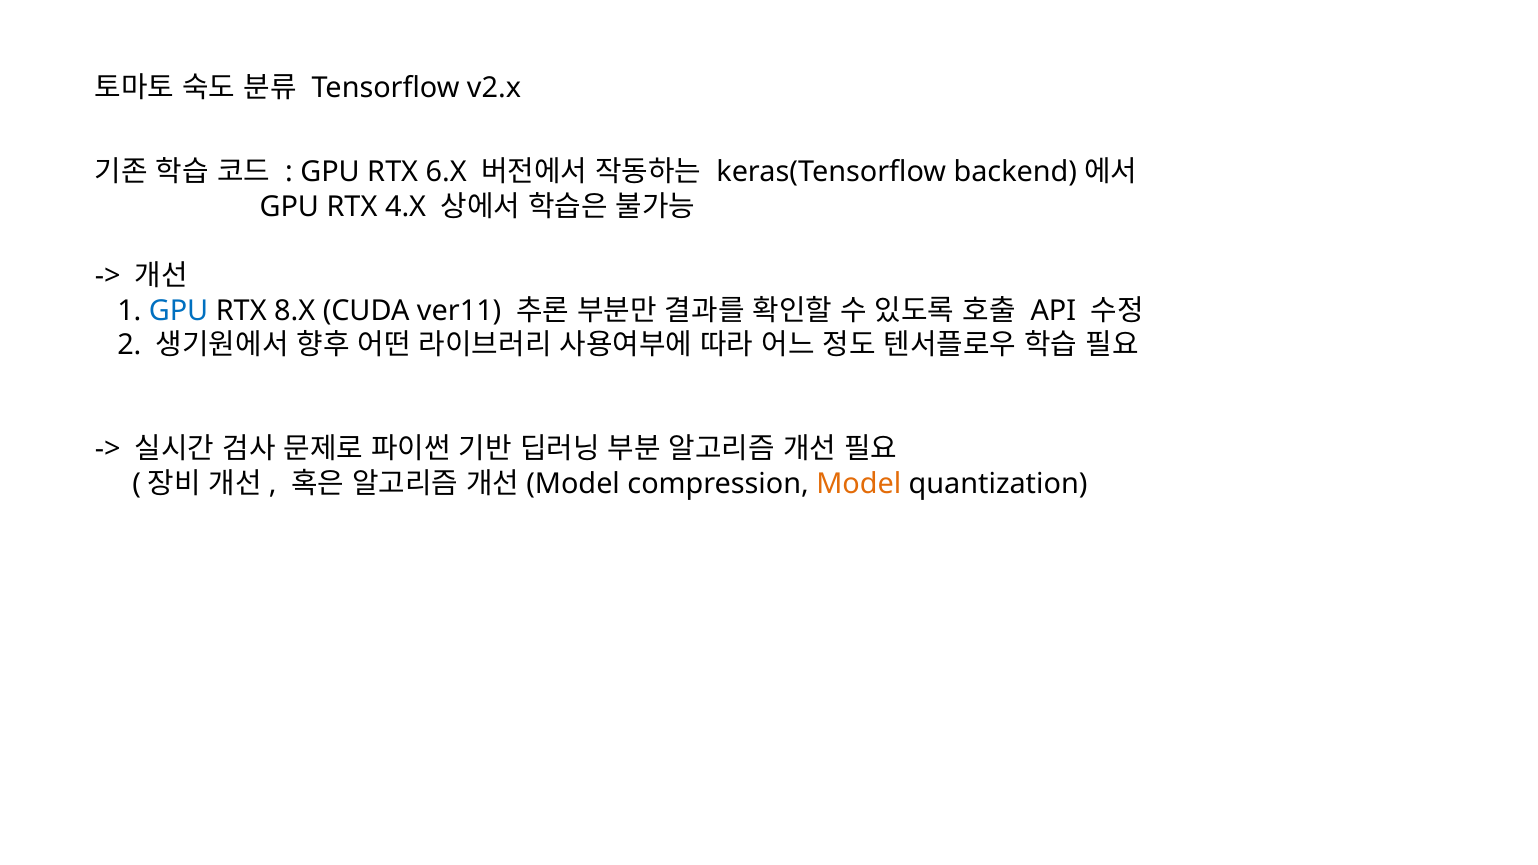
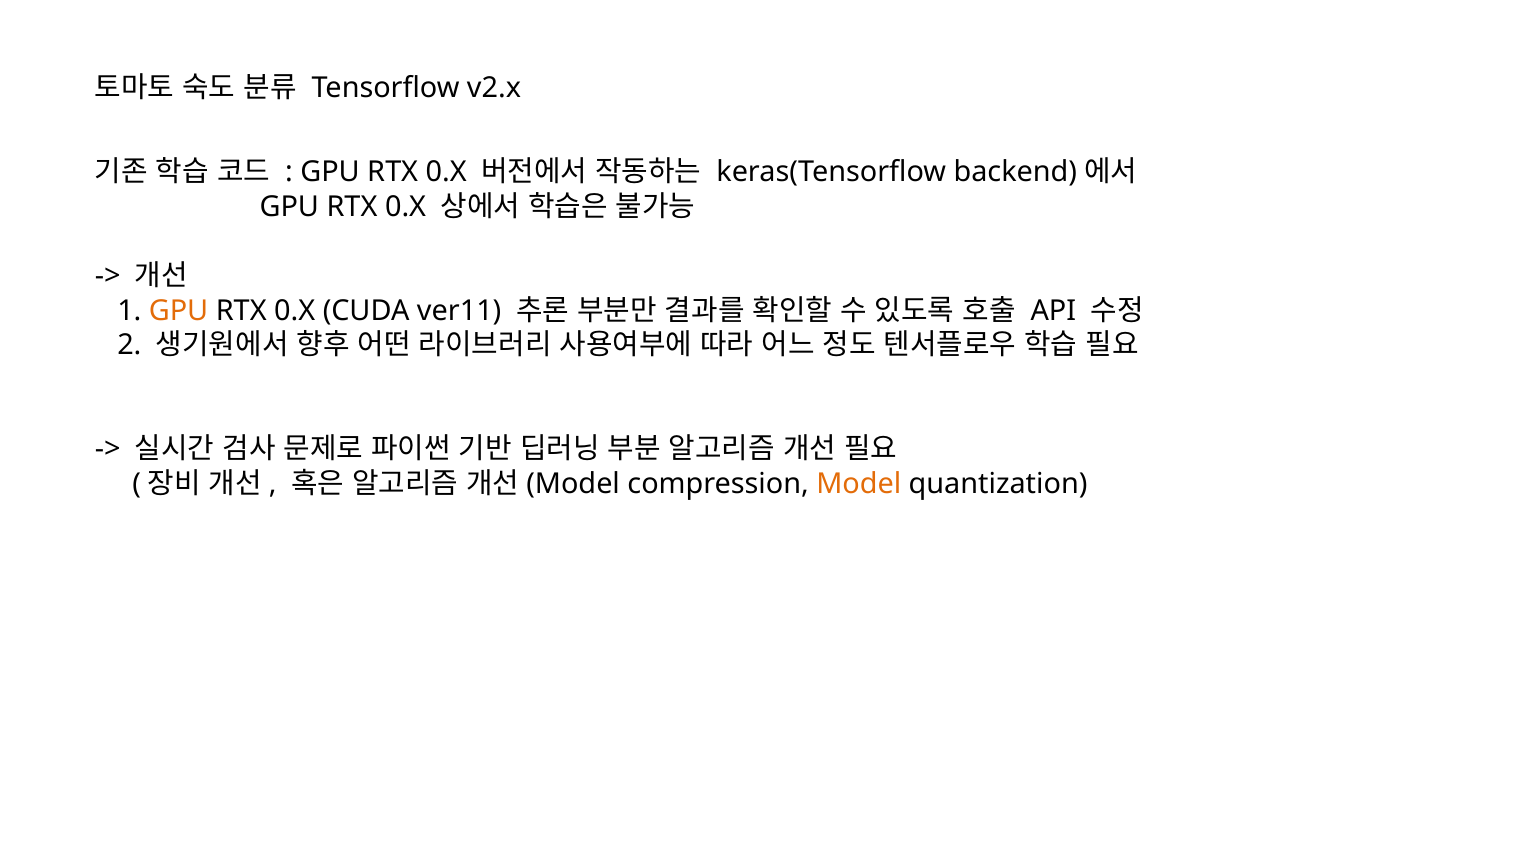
6.X at (446, 172): 6.X -> 0.X
4.X at (406, 207): 4.X -> 0.X
GPU at (179, 311) colour: blue -> orange
8.X at (295, 311): 8.X -> 0.X
